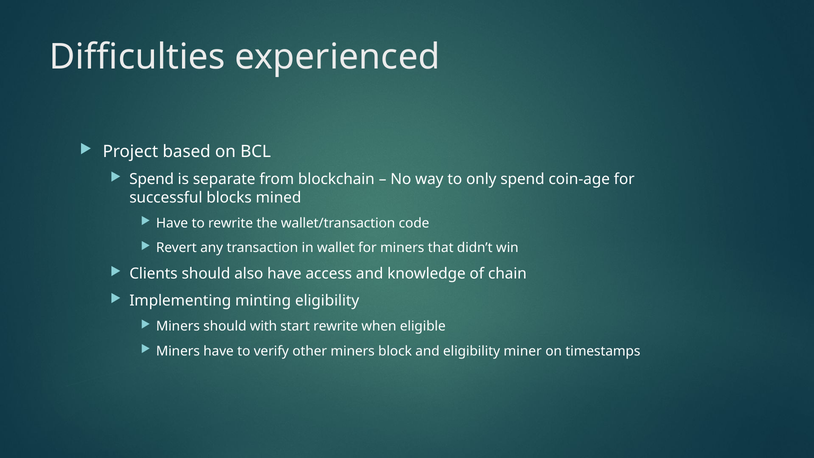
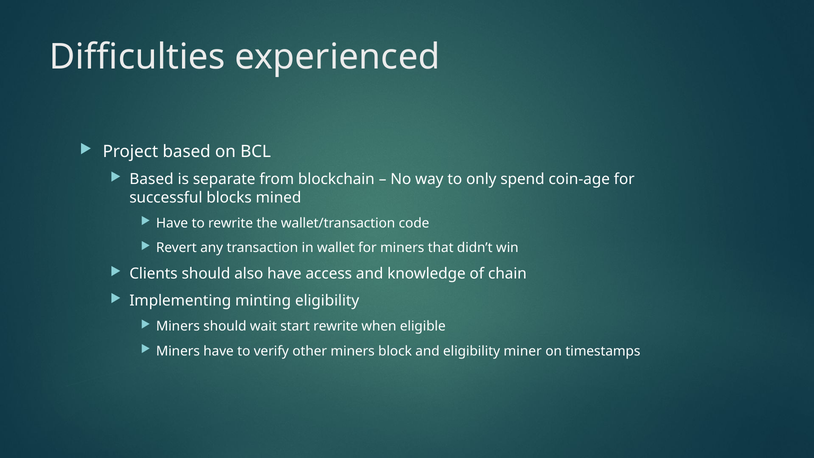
Spend at (152, 179): Spend -> Based
with: with -> wait
